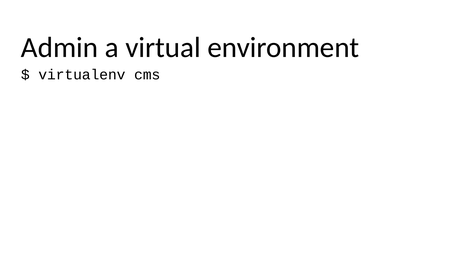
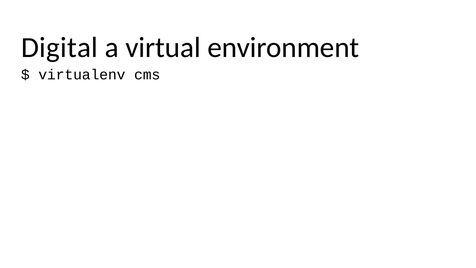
Admin: Admin -> Digital
